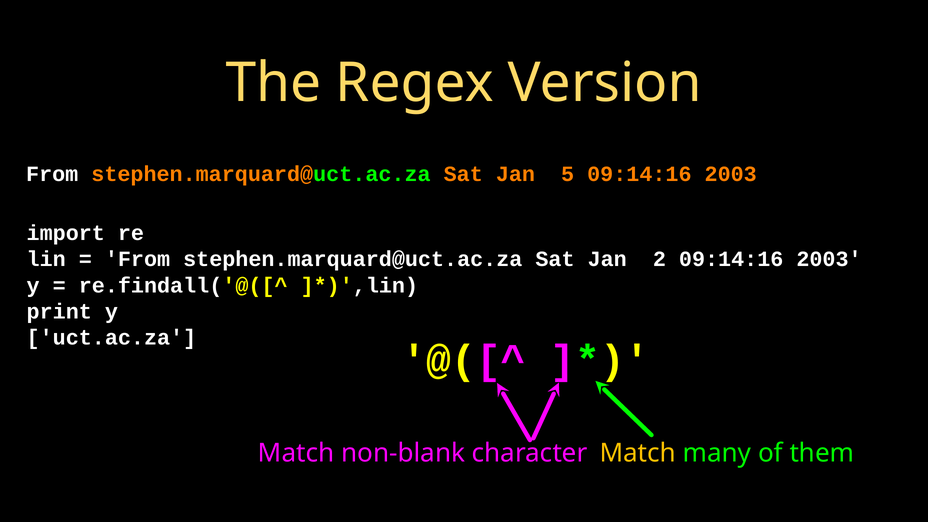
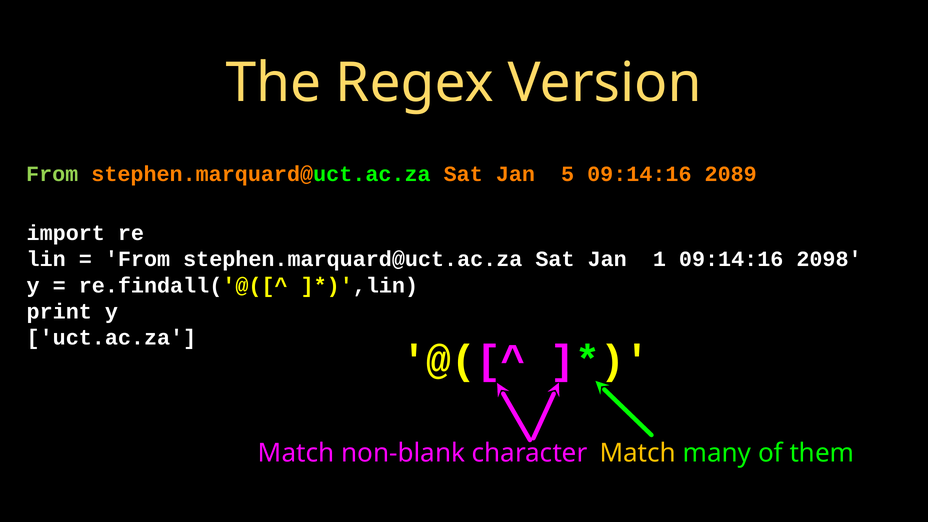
From at (52, 174) colour: white -> light green
5 09:14:16 2003: 2003 -> 2089
2: 2 -> 1
2003 at (829, 259): 2003 -> 2098
